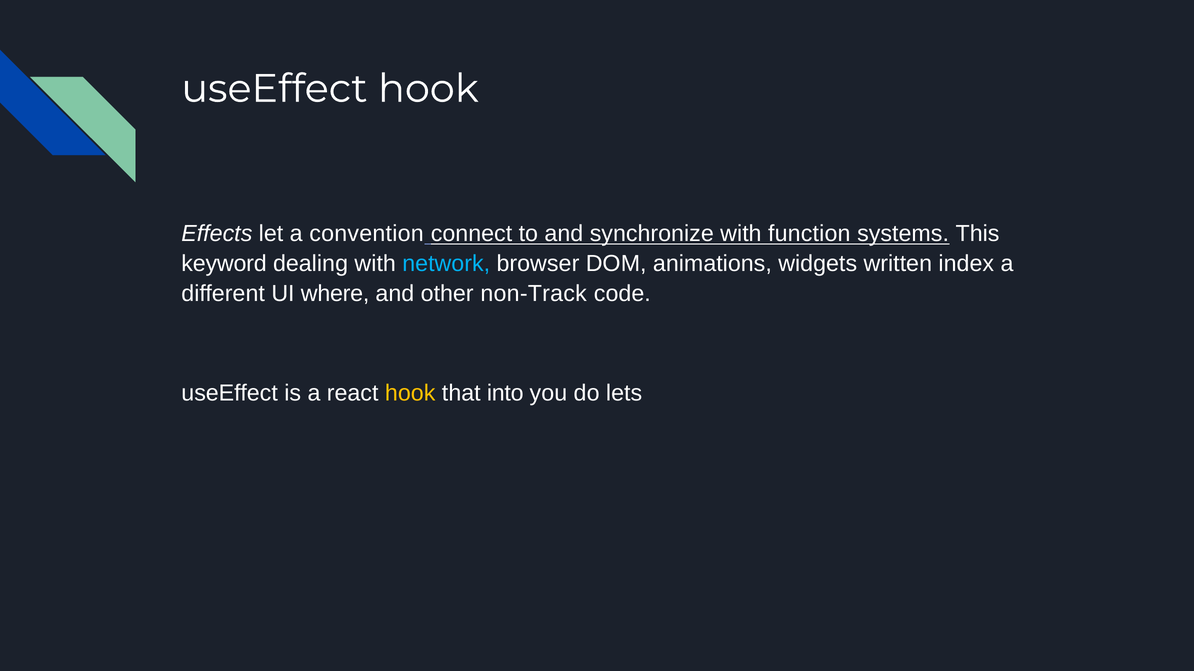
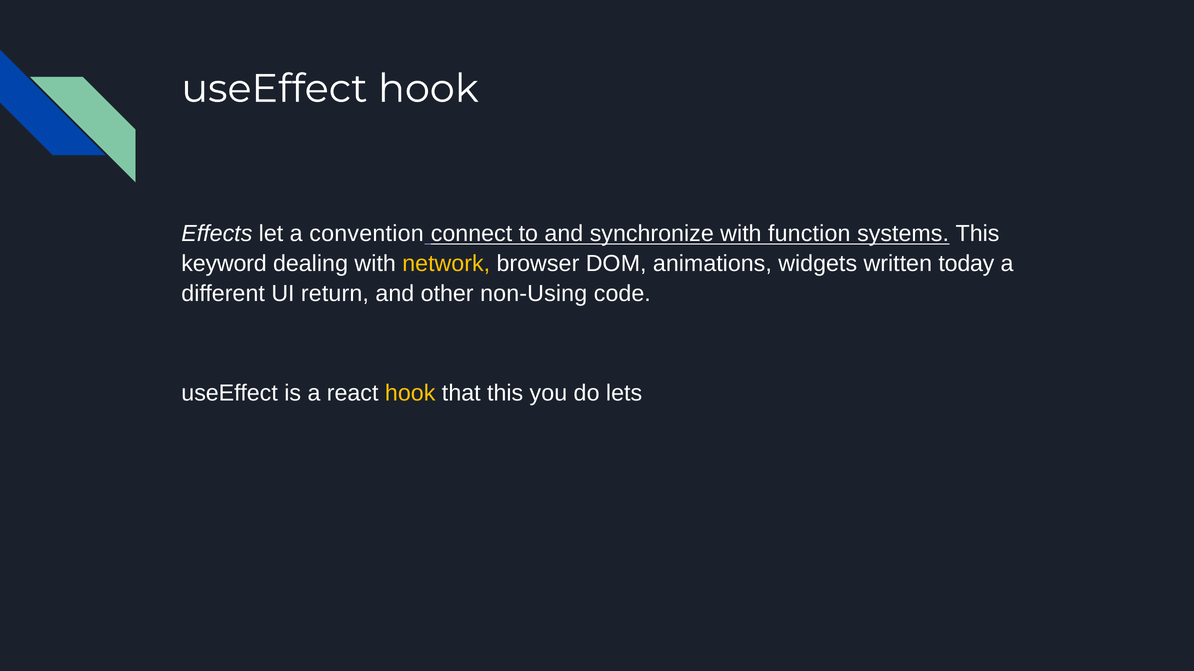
network colour: light blue -> yellow
index: index -> today
where: where -> return
non-Track: non-Track -> non-Using
that into: into -> this
